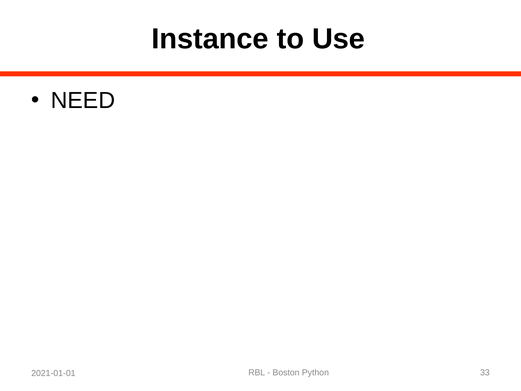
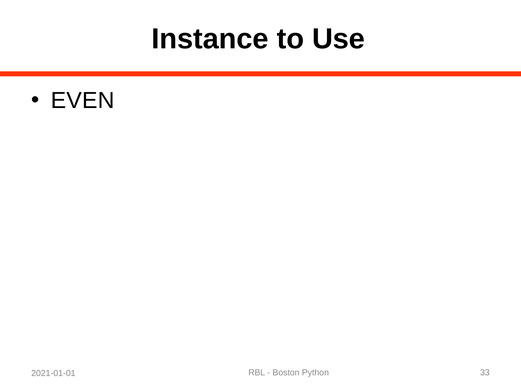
NEED: NEED -> EVEN
